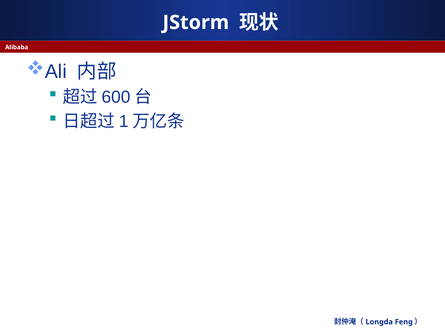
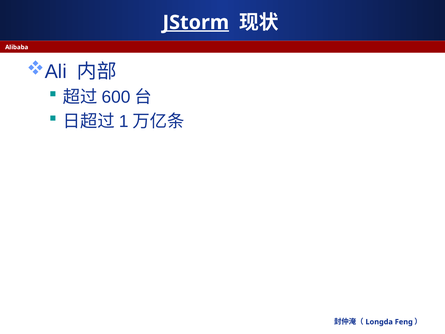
JStorm underline: none -> present
